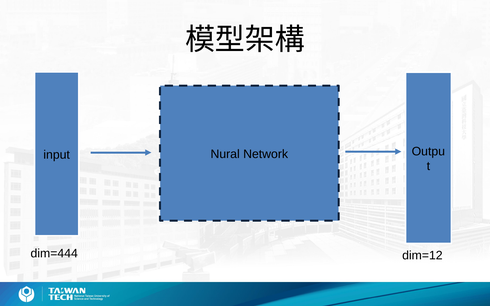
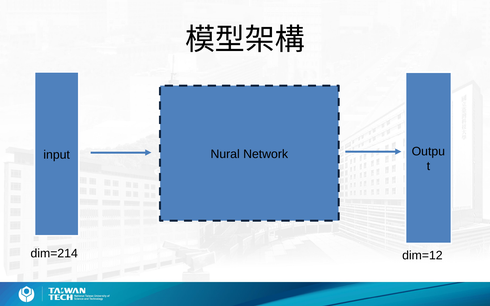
dim=444: dim=444 -> dim=214
